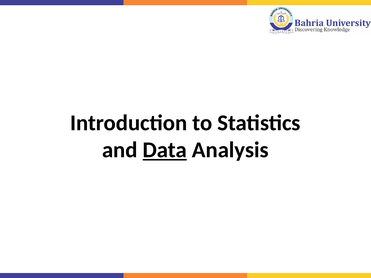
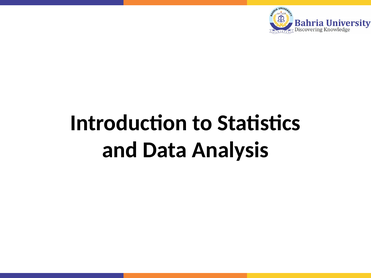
Data underline: present -> none
